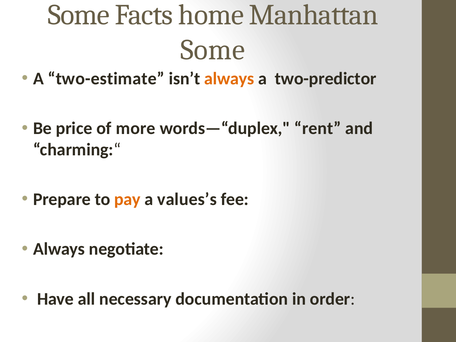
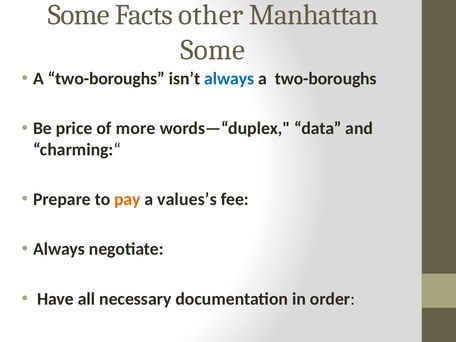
home: home -> other
two-estimate at (106, 79): two-estimate -> two-boroughs
always at (229, 79) colour: orange -> blue
two-predictor at (326, 79): two-predictor -> two-boroughs
rent: rent -> data
